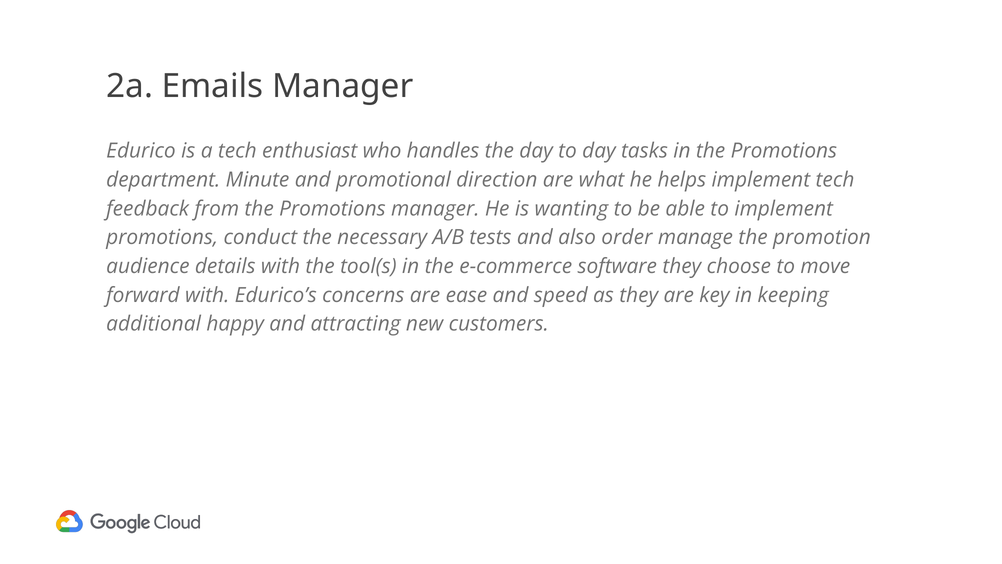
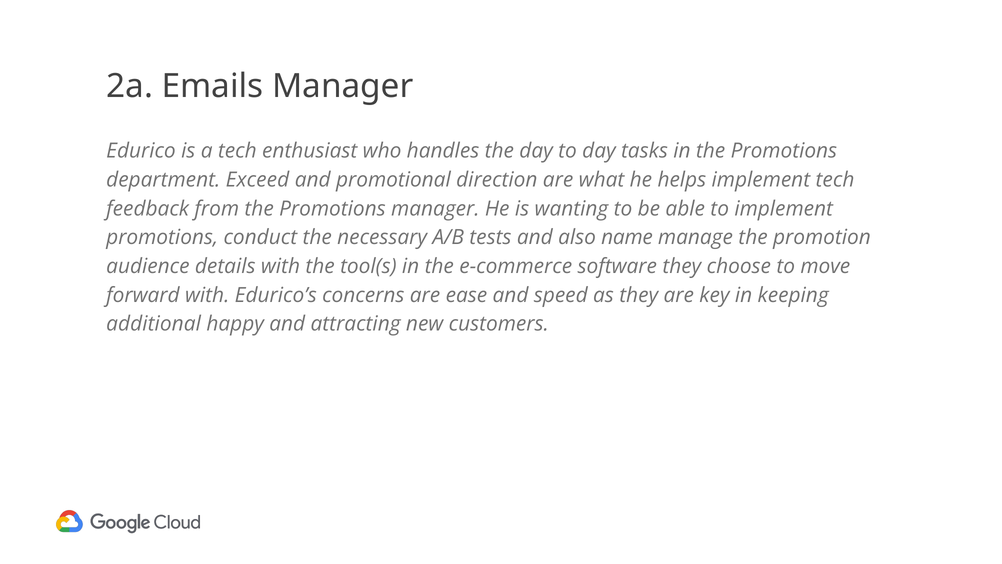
Minute: Minute -> Exceed
order: order -> name
